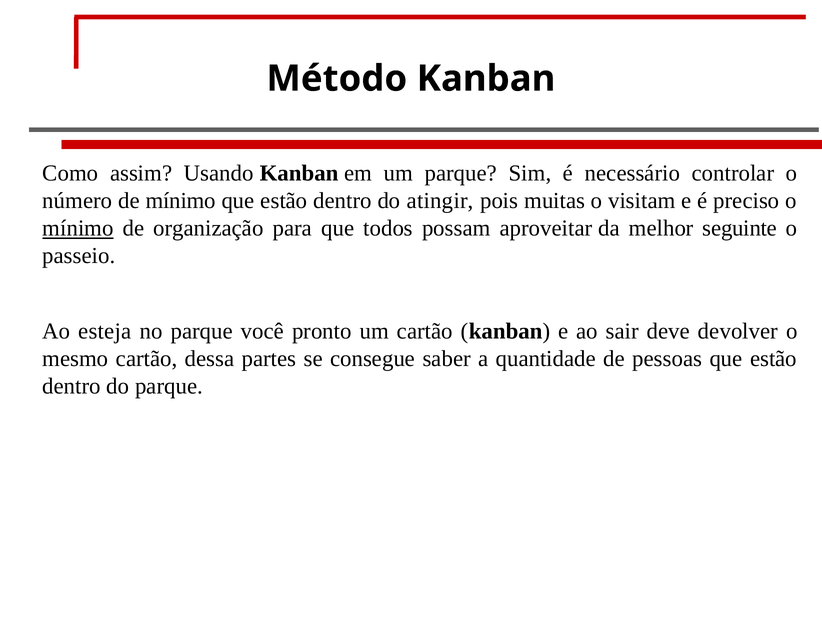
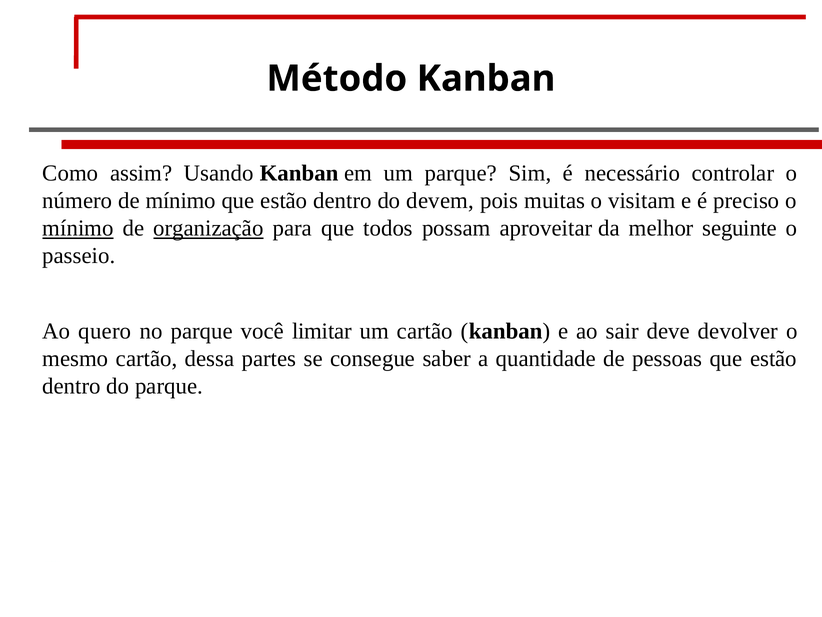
atingir: atingir -> devem
organização underline: none -> present
esteja: esteja -> quero
pronto: pronto -> limitar
